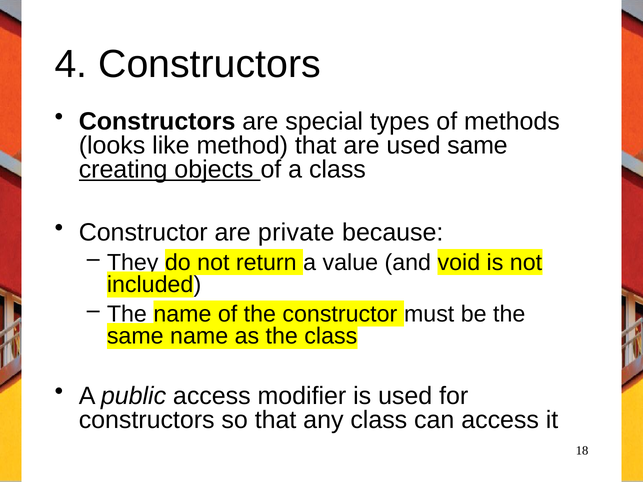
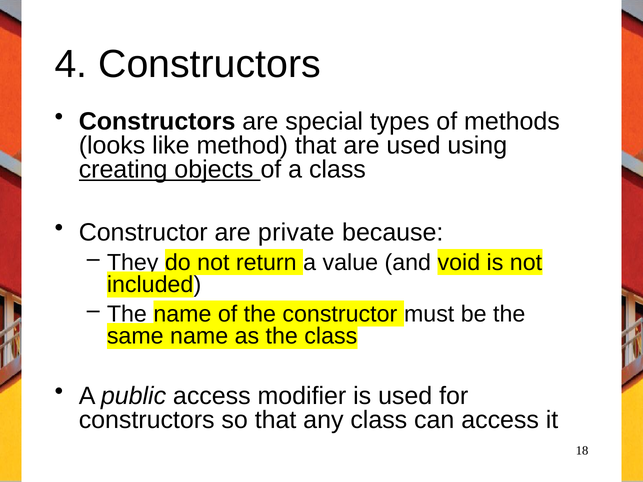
used same: same -> using
